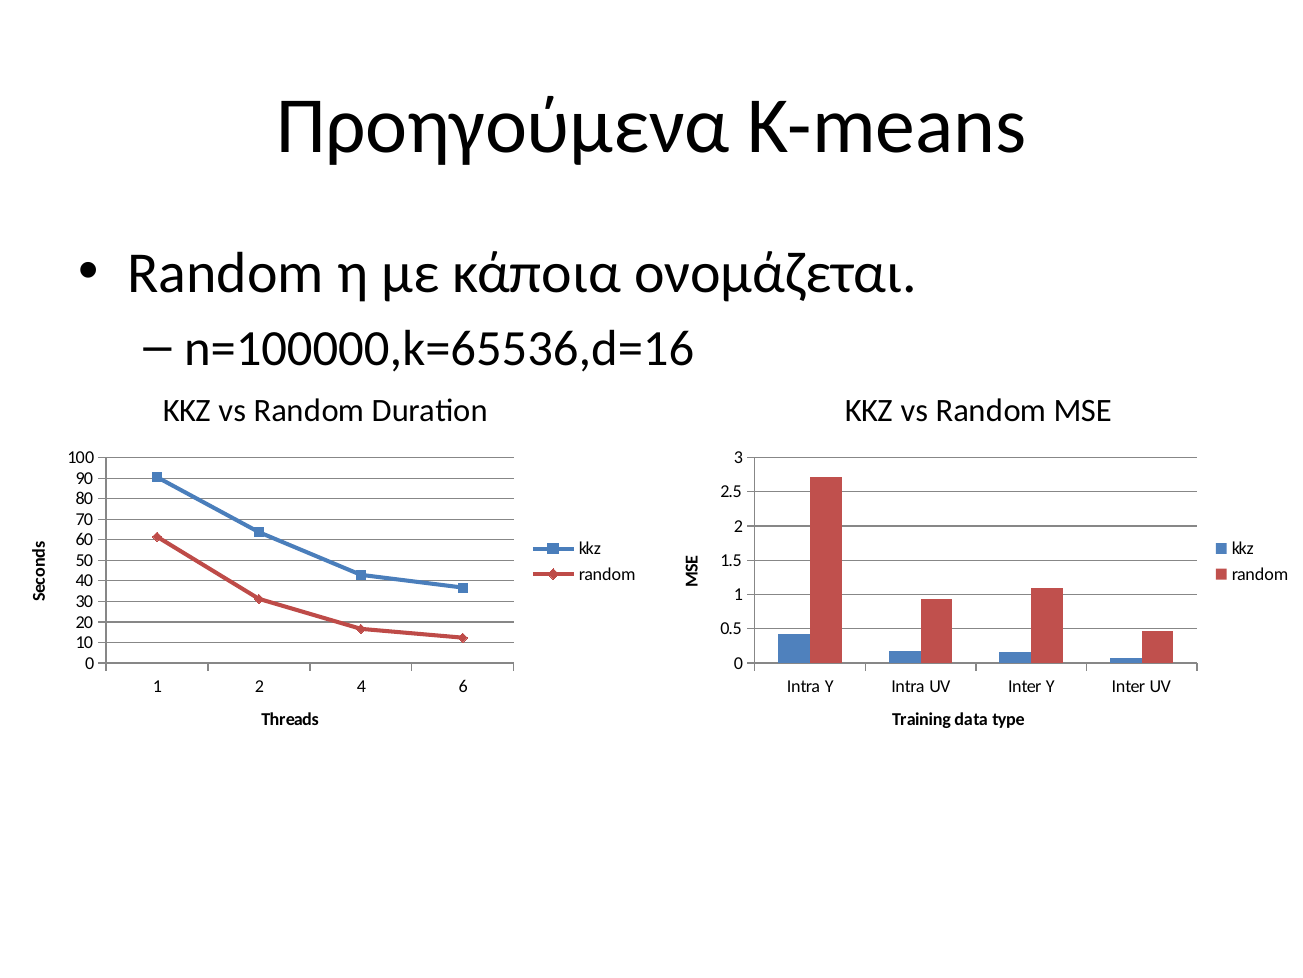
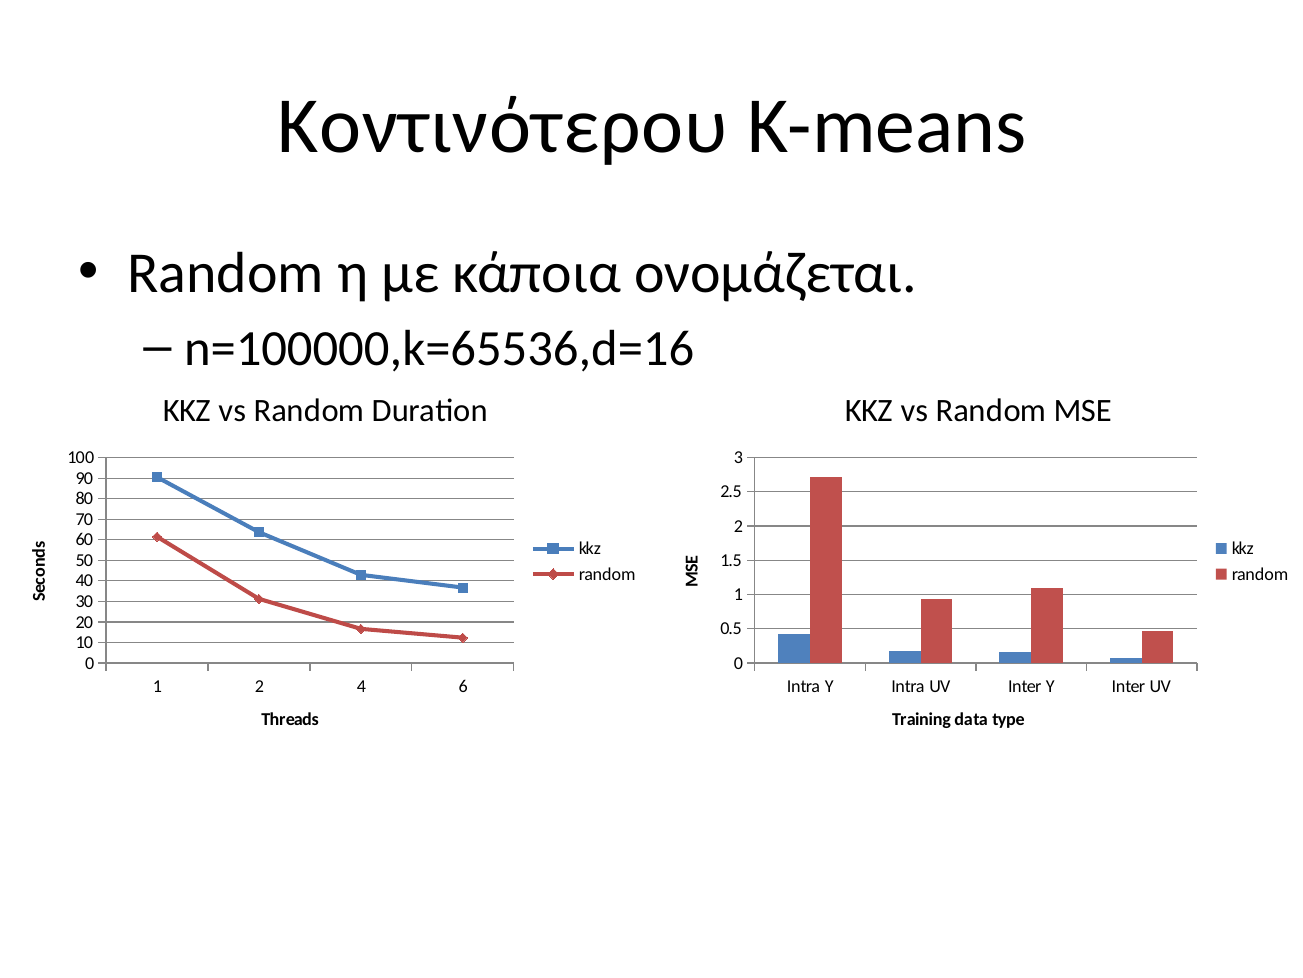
Προηγούμενα: Προηγούμενα -> Κοντινότερου
